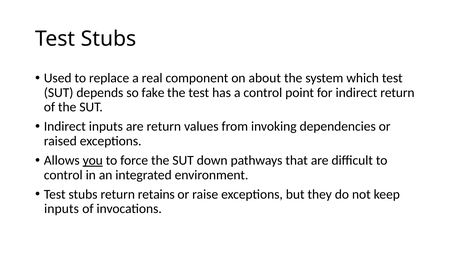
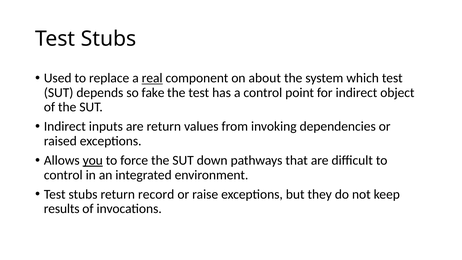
real underline: none -> present
indirect return: return -> object
retains: retains -> record
inputs at (62, 209): inputs -> results
